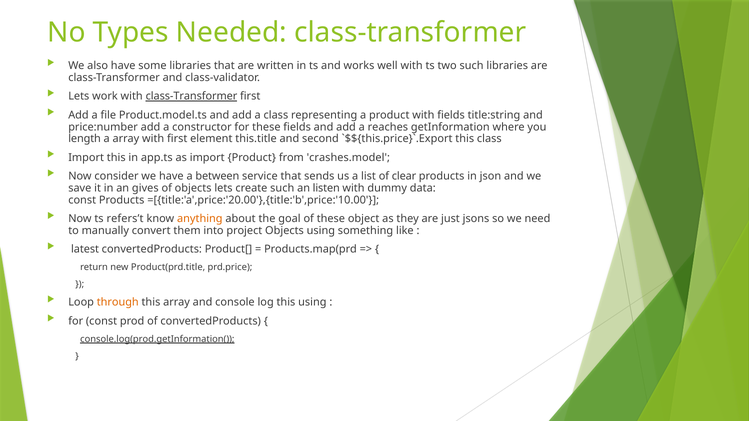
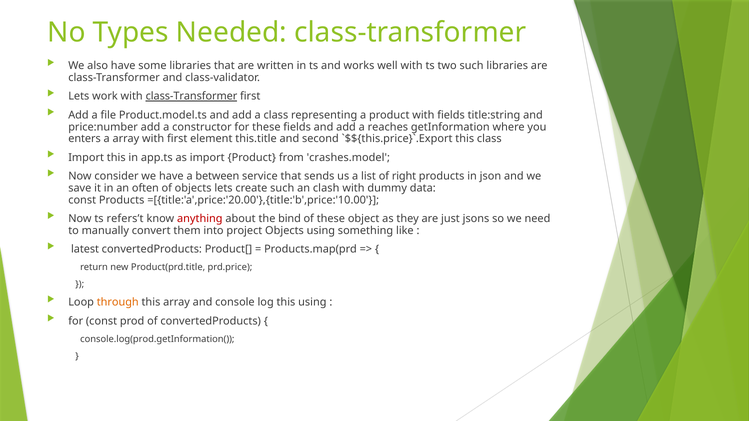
length: length -> enters
clear: clear -> right
gives: gives -> often
listen: listen -> clash
anything colour: orange -> red
goal: goal -> bind
console.log(prod.getInformation( underline: present -> none
